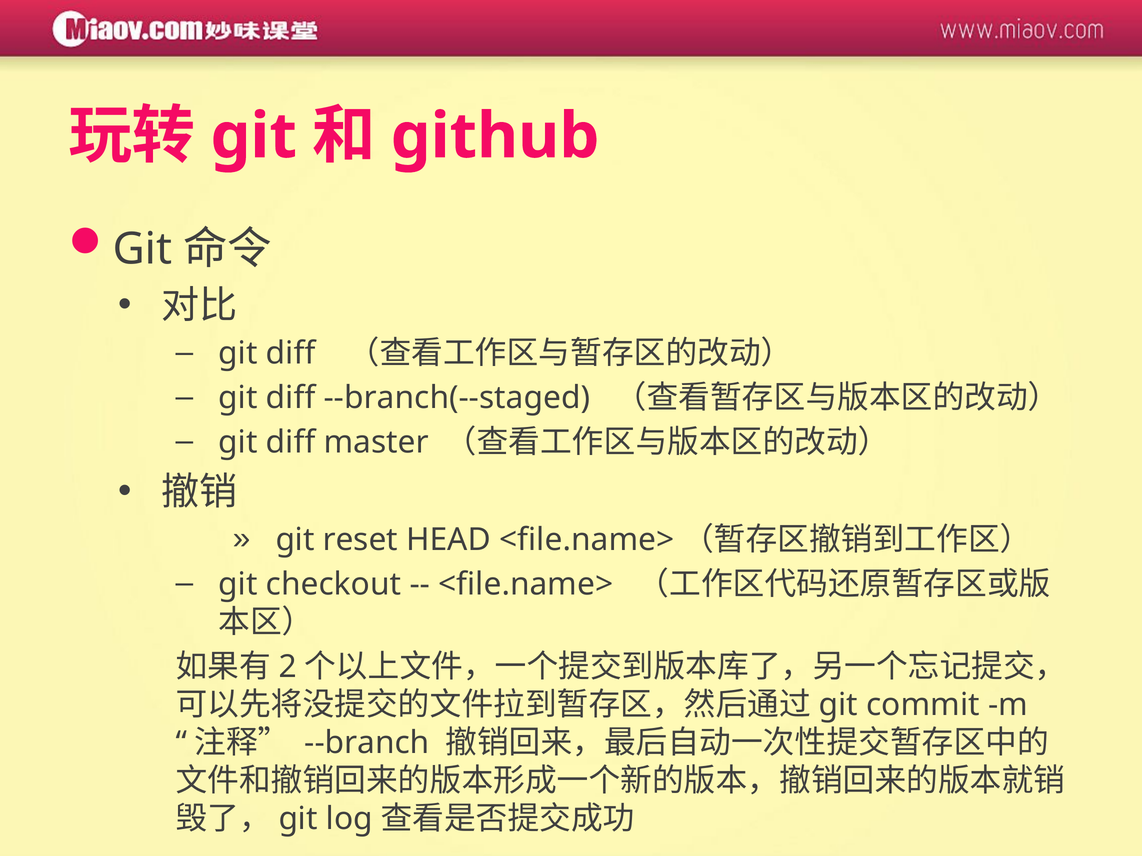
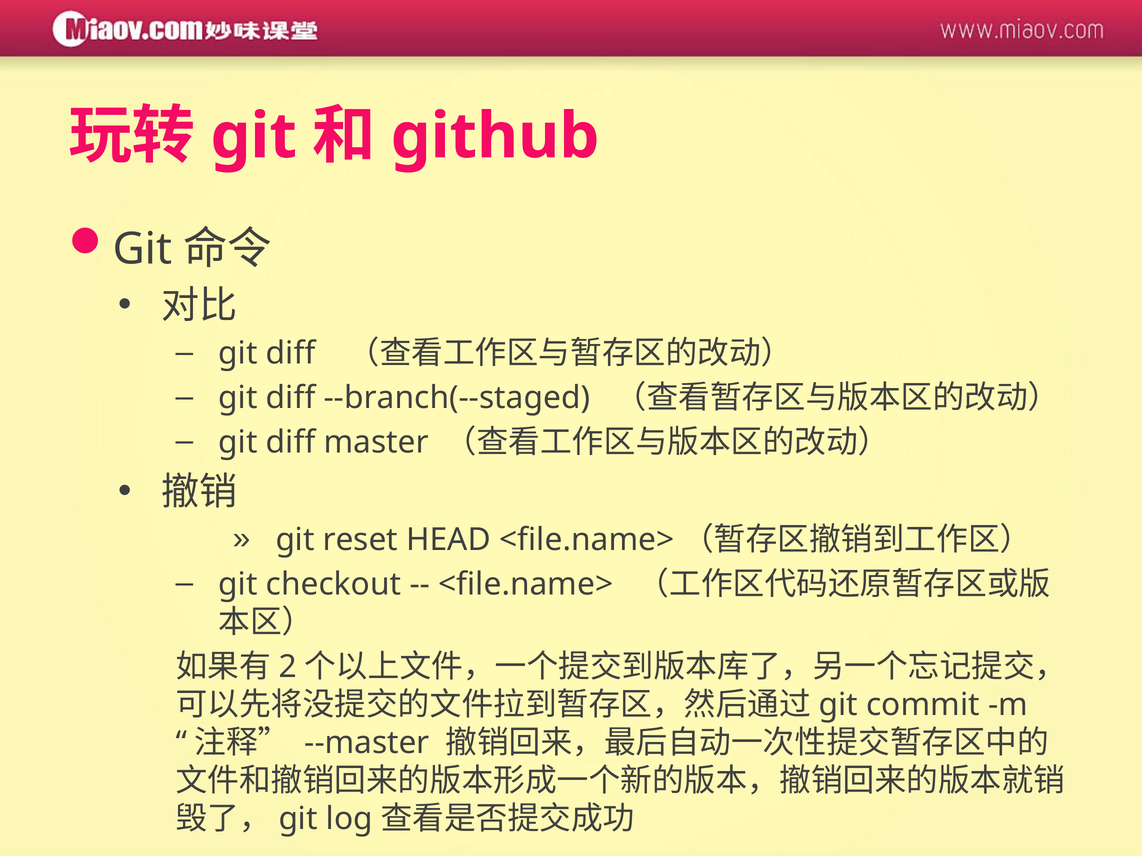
--branch: --branch -> --master
